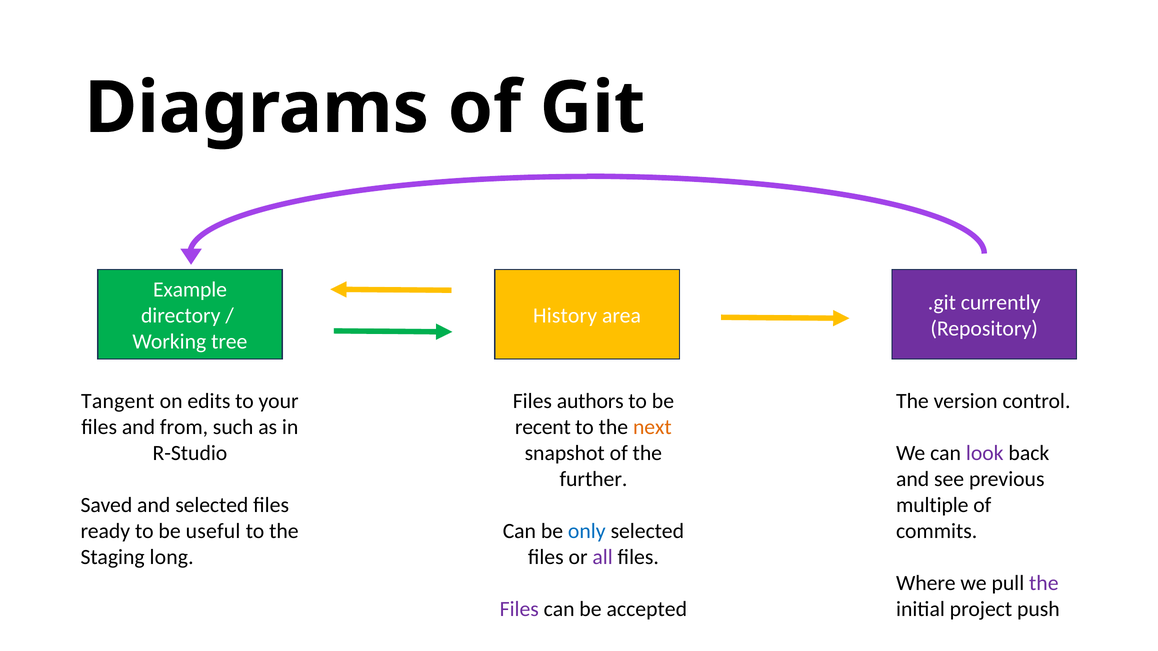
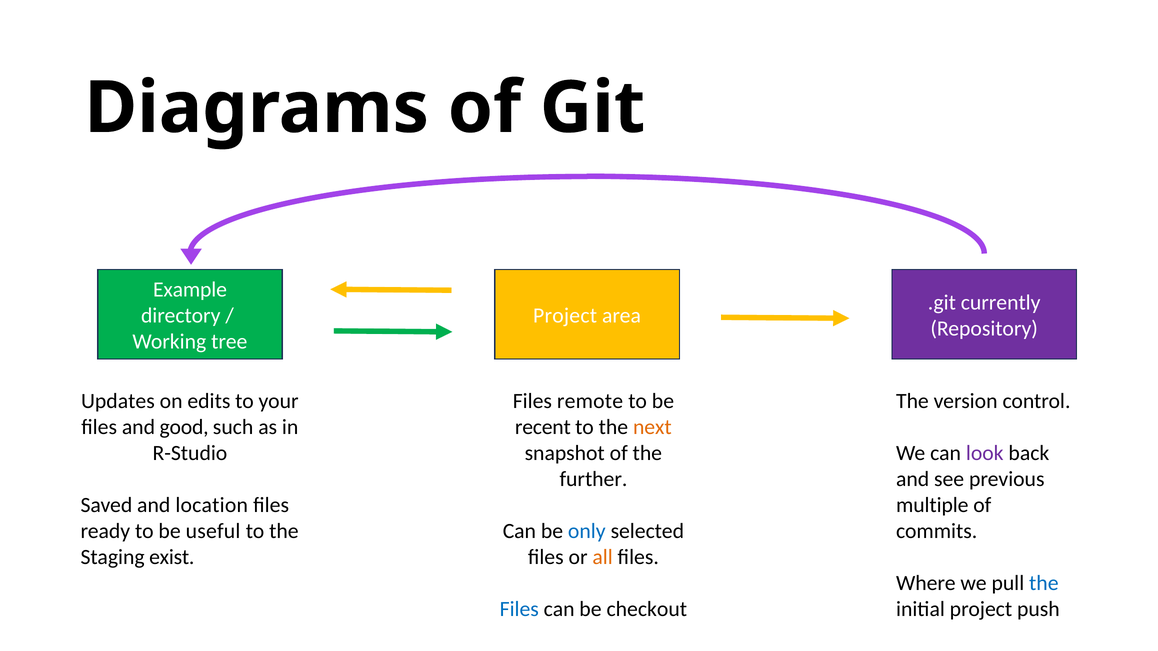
History at (565, 316): History -> Project
Tangent: Tangent -> Updates
authors: authors -> remote
from: from -> good
and selected: selected -> location
long: long -> exist
all colour: purple -> orange
the at (1044, 583) colour: purple -> blue
Files at (519, 610) colour: purple -> blue
accepted: accepted -> checkout
